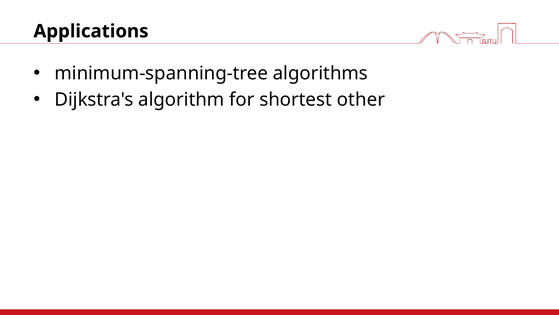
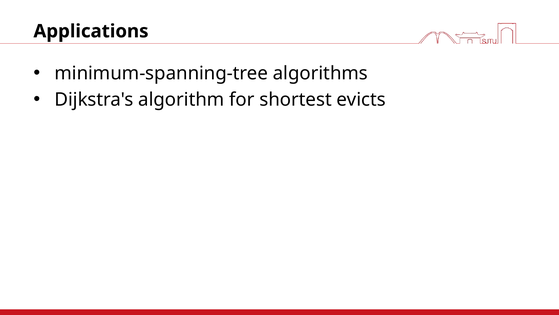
other: other -> evicts
